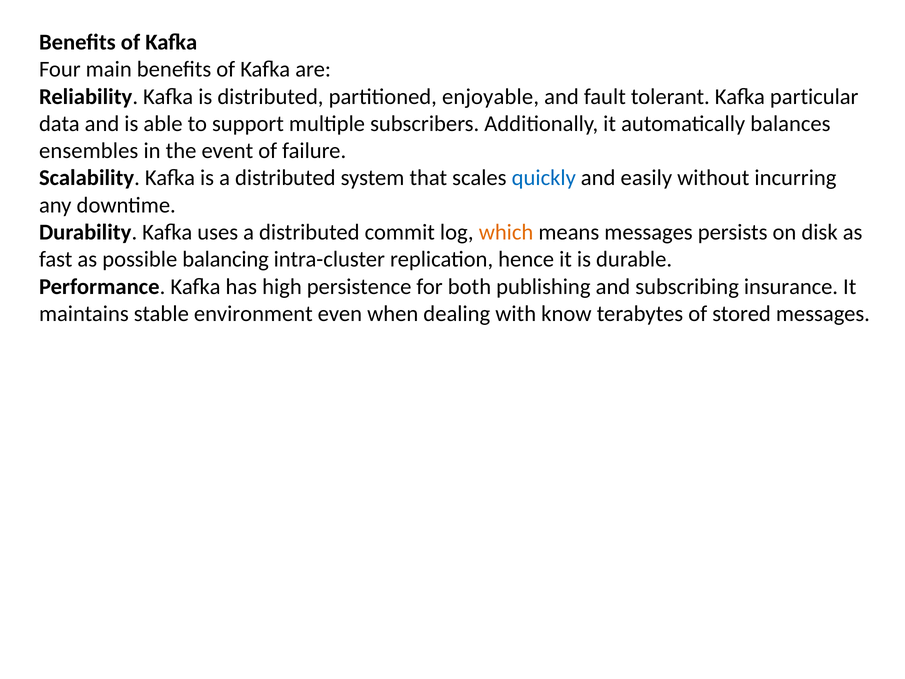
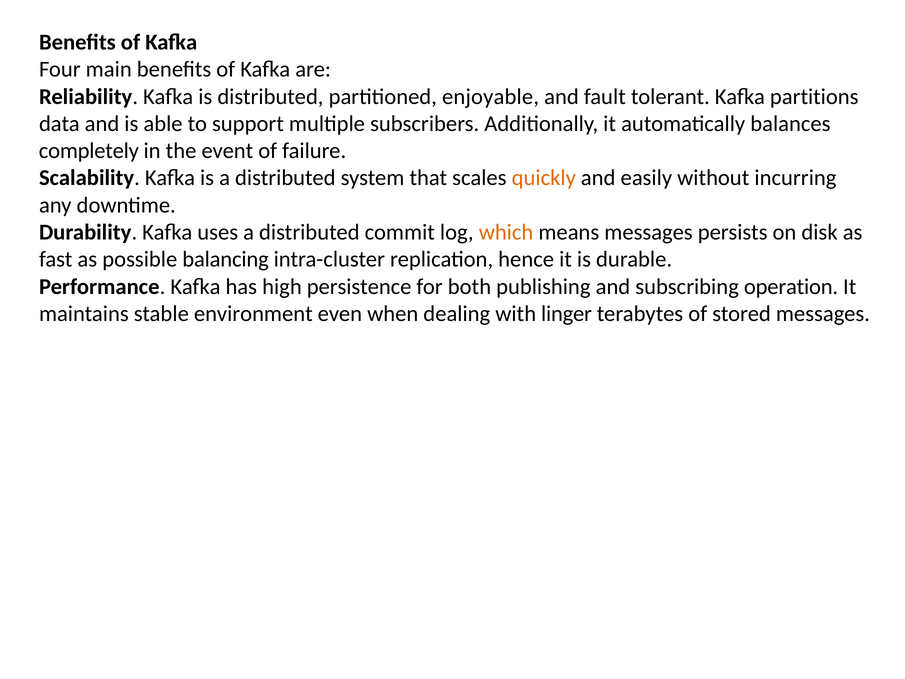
particular: particular -> partitions
ensembles: ensembles -> completely
quickly colour: blue -> orange
insurance: insurance -> operation
know: know -> linger
